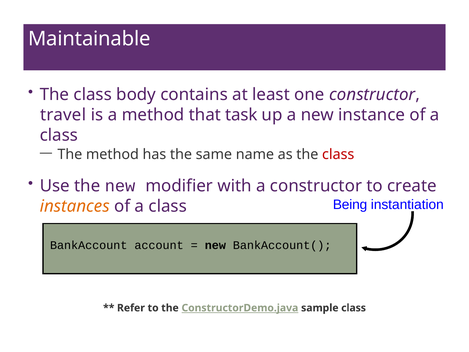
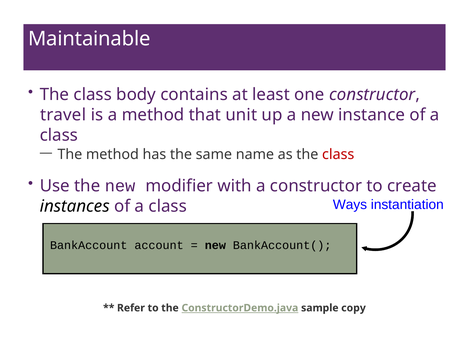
task: task -> unit
Being: Being -> Ways
instances colour: orange -> black
sample class: class -> copy
